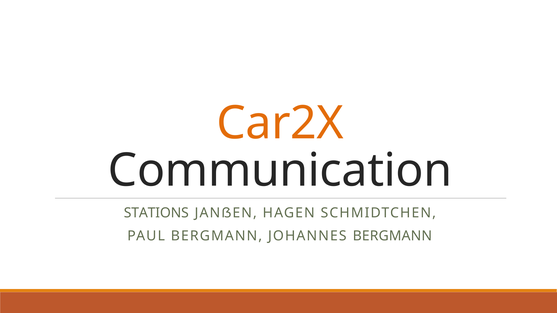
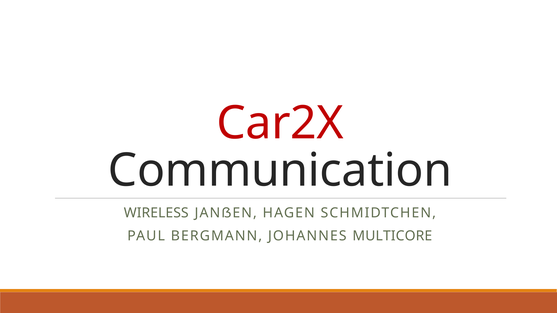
Car2X colour: orange -> red
STATIONS: STATIONS -> WIRELESS
JOHANNES BERGMANN: BERGMANN -> MULTICORE
